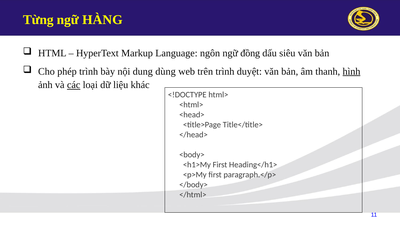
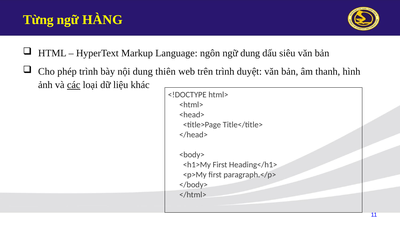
ngữ đồng: đồng -> dung
dùng: dùng -> thiên
hình underline: present -> none
